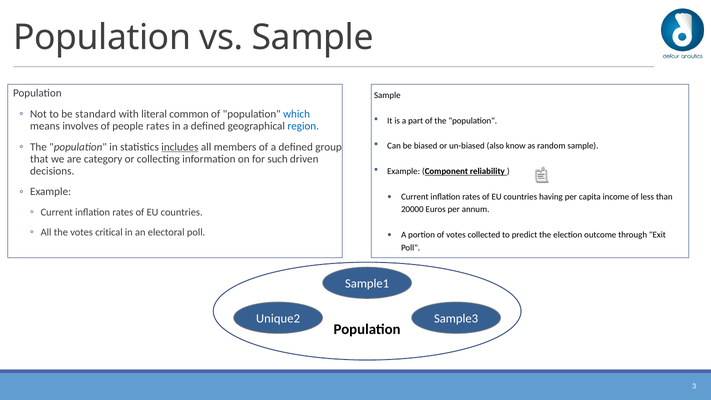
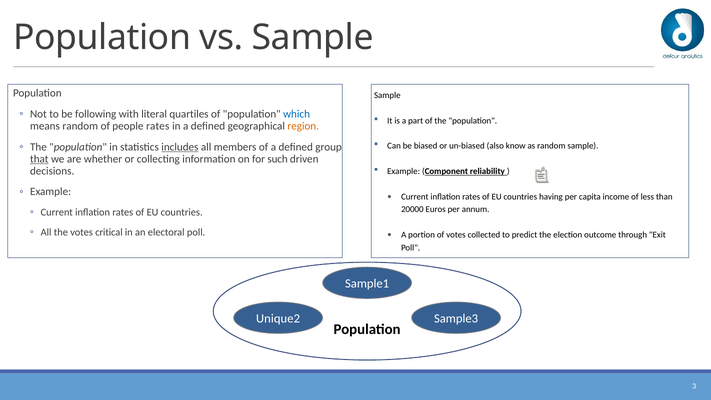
standard: standard -> following
common: common -> quartiles
means involves: involves -> random
region colour: blue -> orange
that underline: none -> present
category: category -> whether
